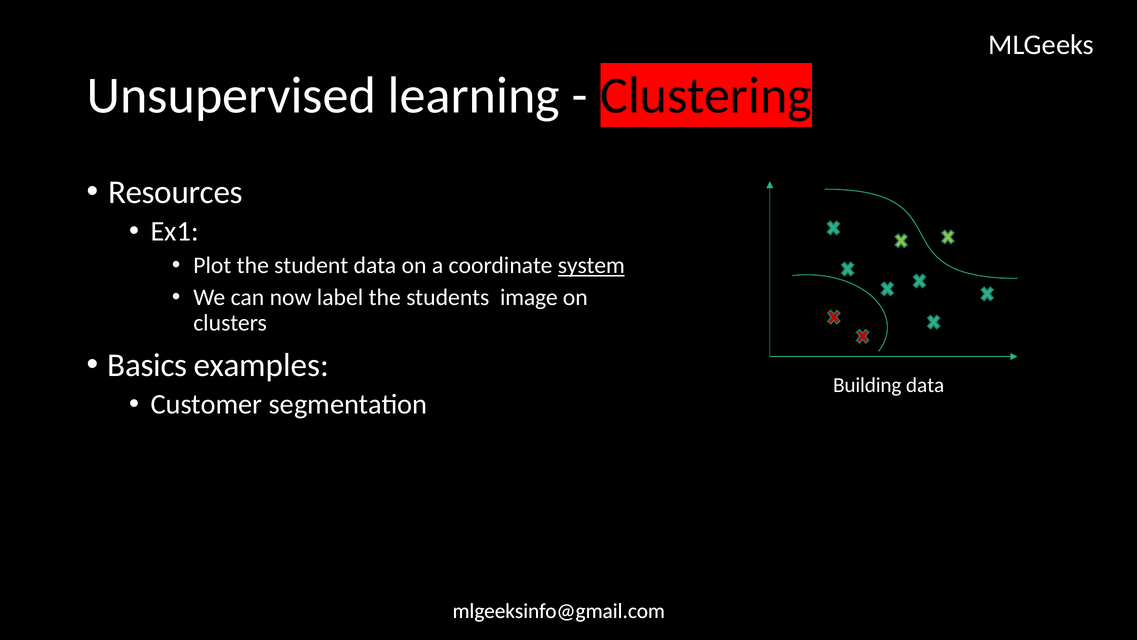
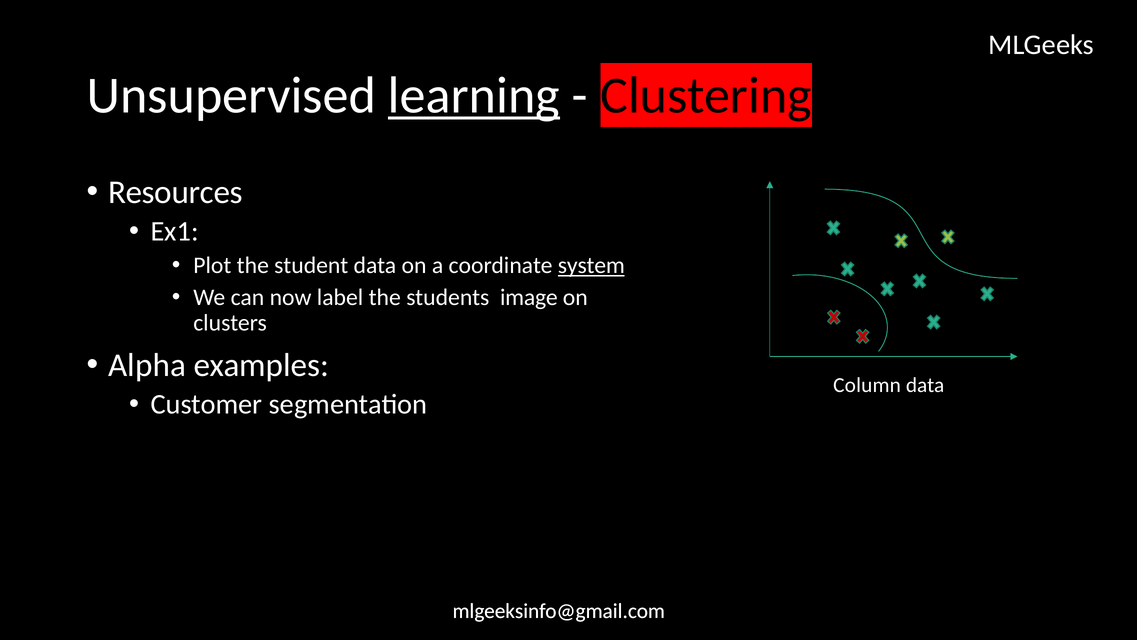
learning underline: none -> present
Basics: Basics -> Alpha
Building: Building -> Column
